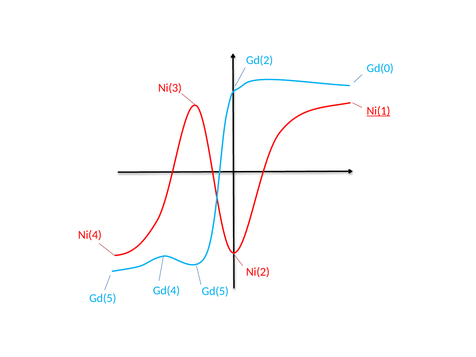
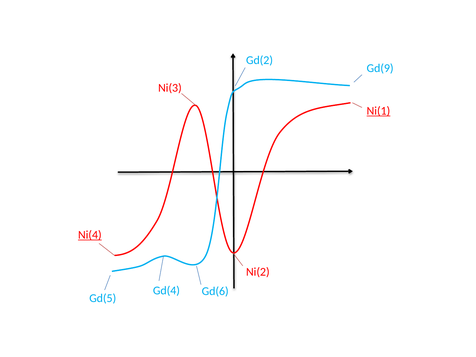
Gd(0: Gd(0 -> Gd(9
Ni(4 underline: none -> present
Gd(5 at (215, 291): Gd(5 -> Gd(6
